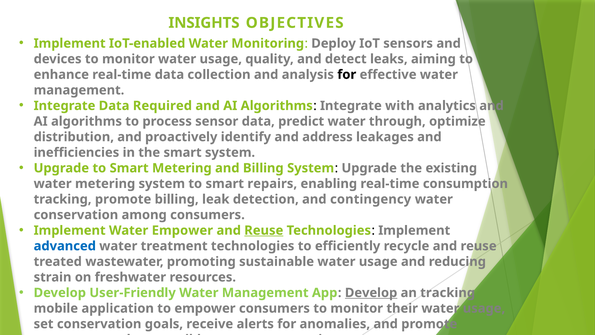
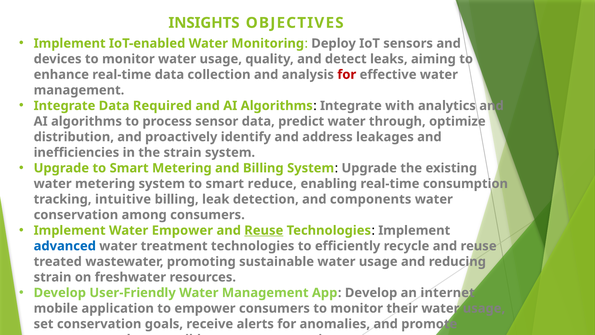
for at (347, 75) colour: black -> red
the smart: smart -> strain
repairs: repairs -> reduce
tracking promote: promote -> intuitive
contingency: contingency -> components
Develop at (371, 293) underline: present -> none
an tracking: tracking -> internet
